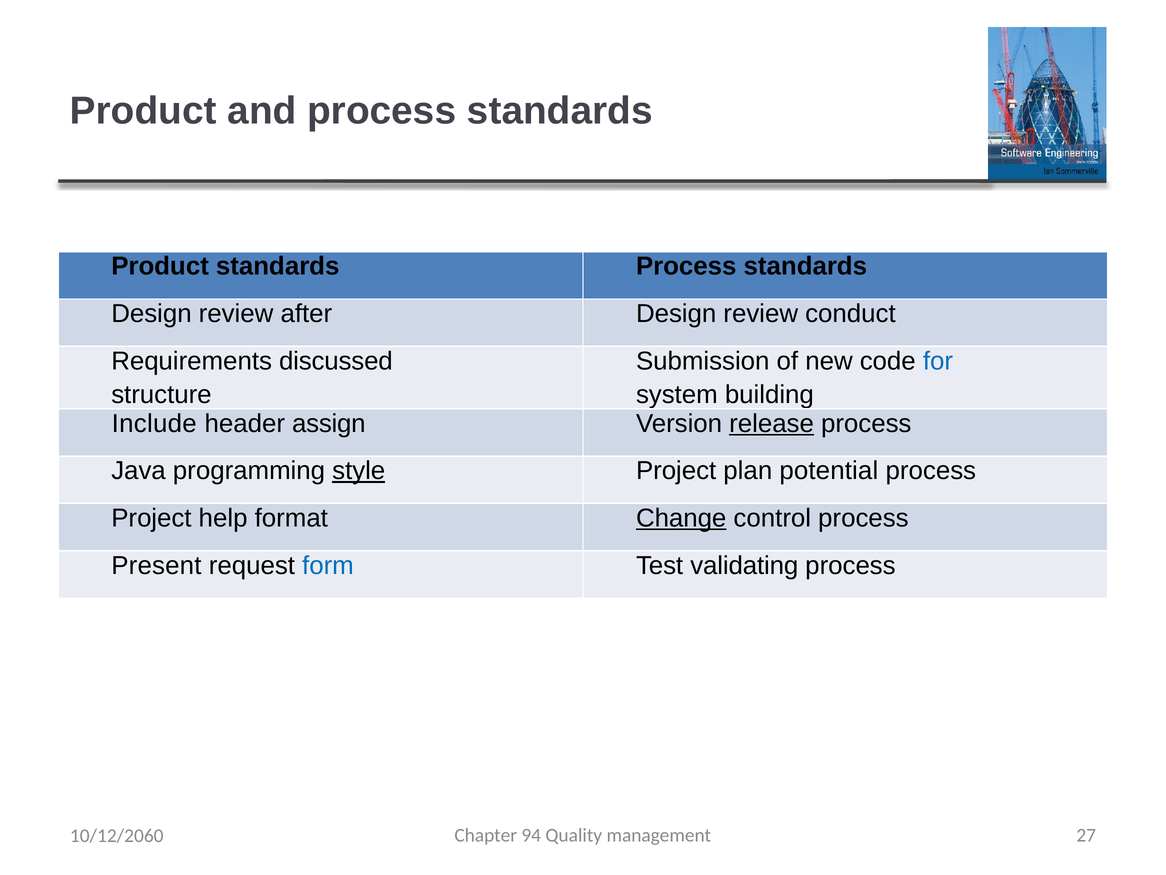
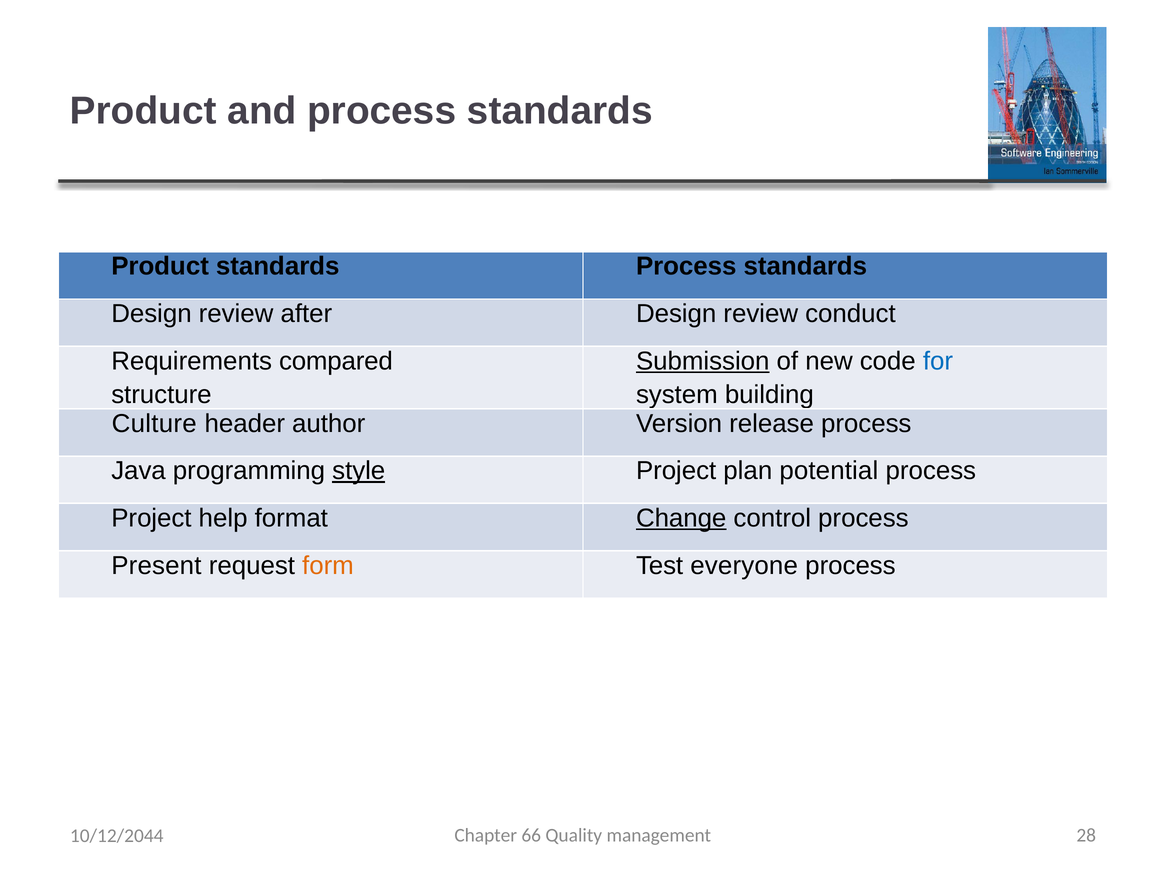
discussed: discussed -> compared
Submission underline: none -> present
Include: Include -> Culture
assign: assign -> author
release underline: present -> none
form colour: blue -> orange
validating: validating -> everyone
94: 94 -> 66
27: 27 -> 28
10/12/2060: 10/12/2060 -> 10/12/2044
